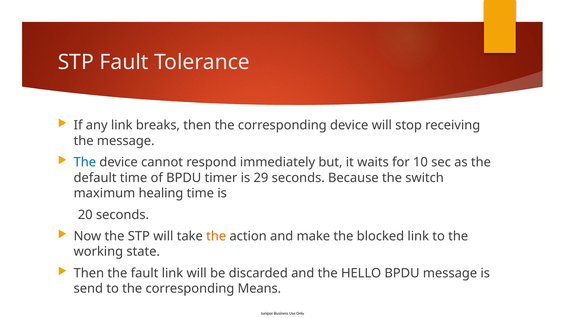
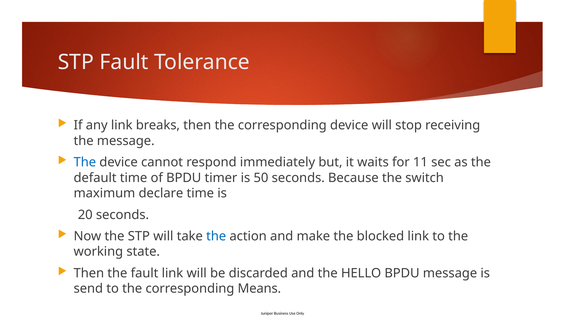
10: 10 -> 11
29: 29 -> 50
healing: healing -> declare
the at (216, 236) colour: orange -> blue
